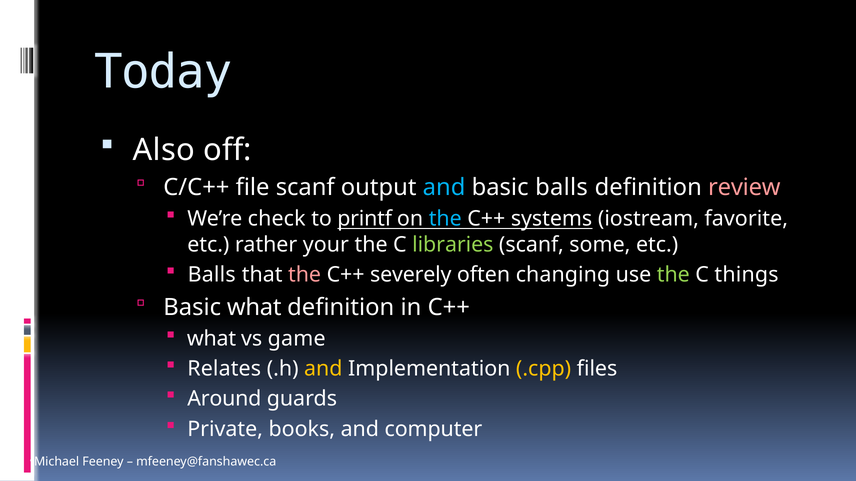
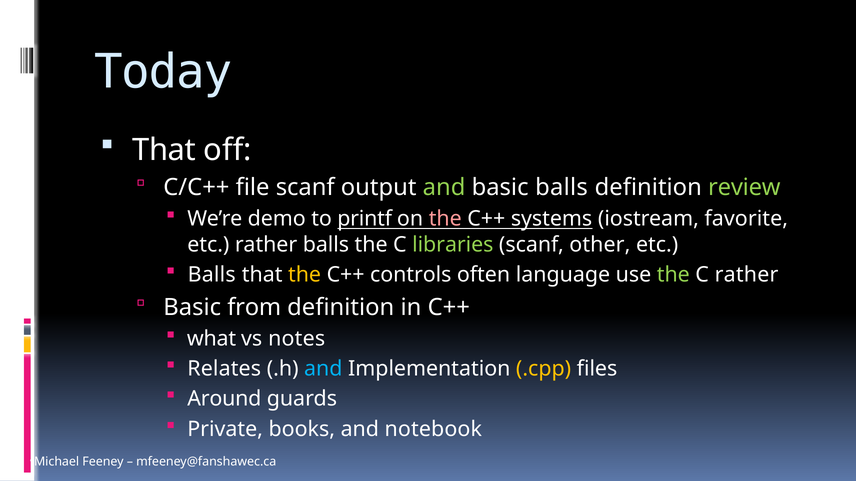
Also at (164, 150): Also -> That
and at (444, 188) colour: light blue -> light green
review colour: pink -> light green
check: check -> demo
the at (445, 219) colour: light blue -> pink
rather your: your -> balls
some: some -> other
the at (305, 275) colour: pink -> yellow
severely: severely -> controls
changing: changing -> language
C things: things -> rather
Basic what: what -> from
game: game -> notes
and at (323, 369) colour: yellow -> light blue
computer: computer -> notebook
